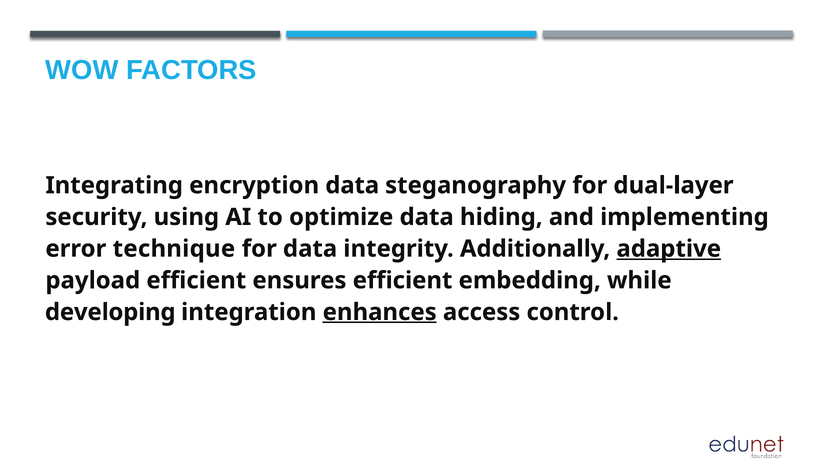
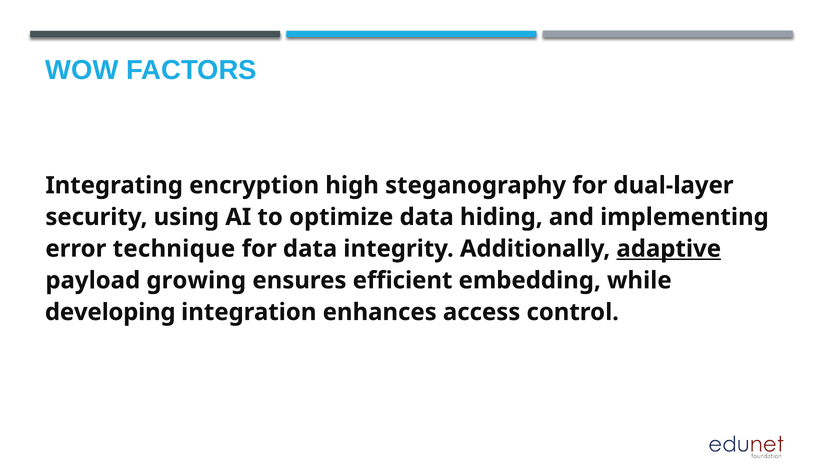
encryption data: data -> high
payload efficient: efficient -> growing
enhances underline: present -> none
